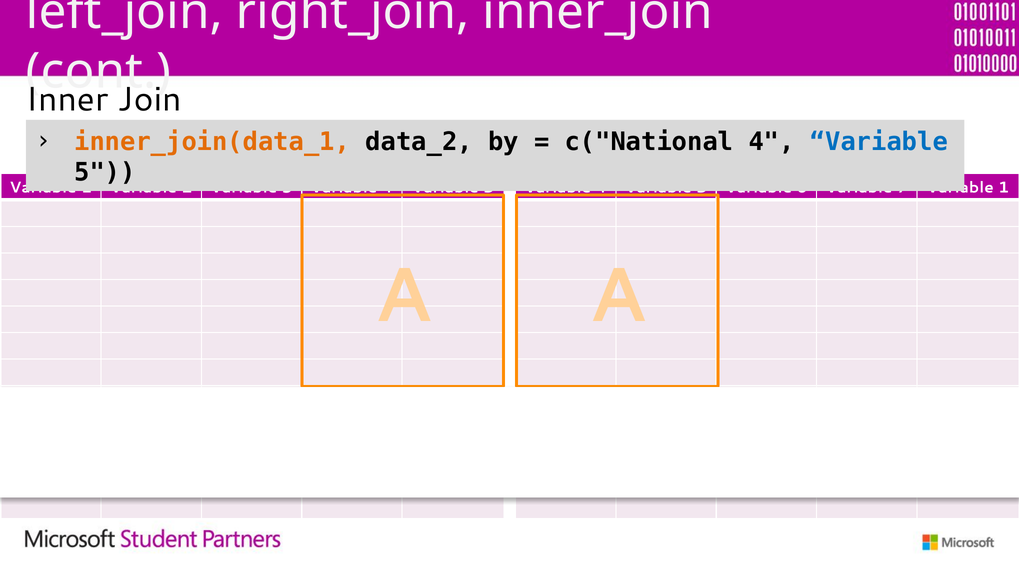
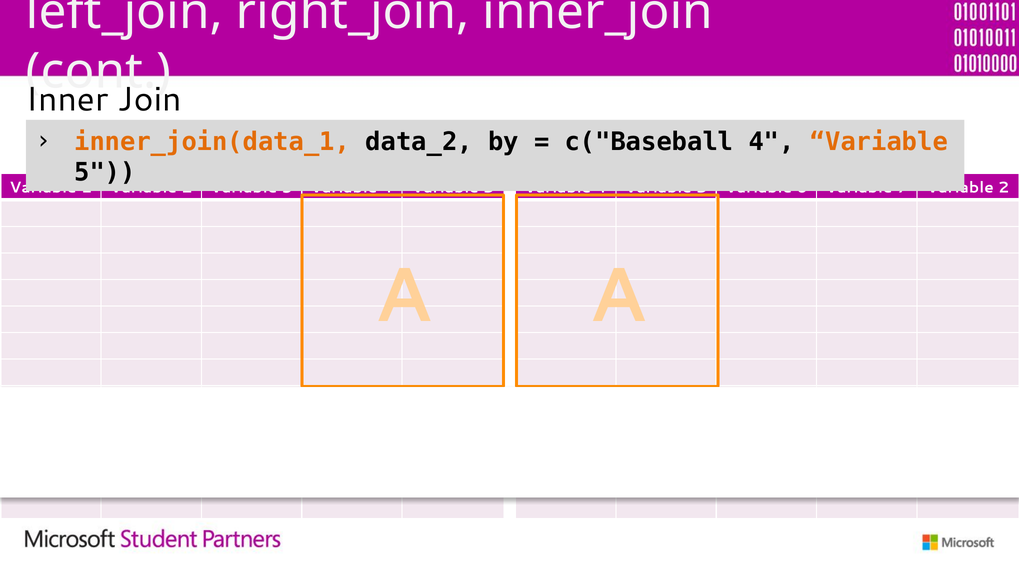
c("National: c("National -> c("Baseball
Variable at (879, 142) colour: blue -> orange
1 at (1004, 188): 1 -> 2
